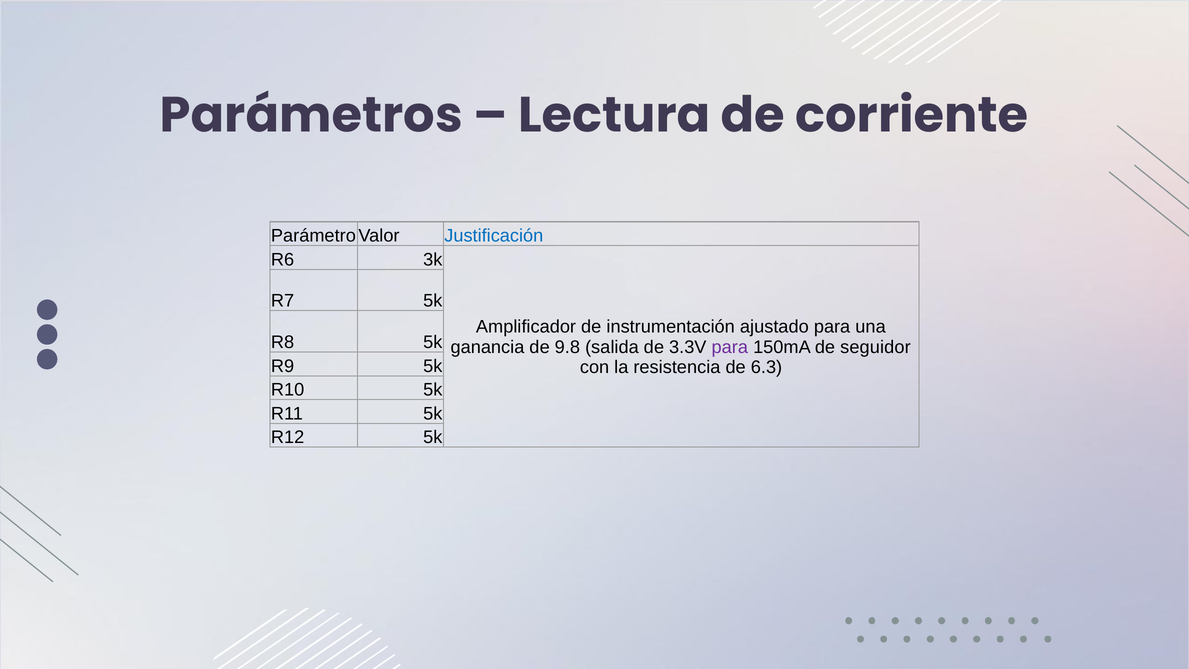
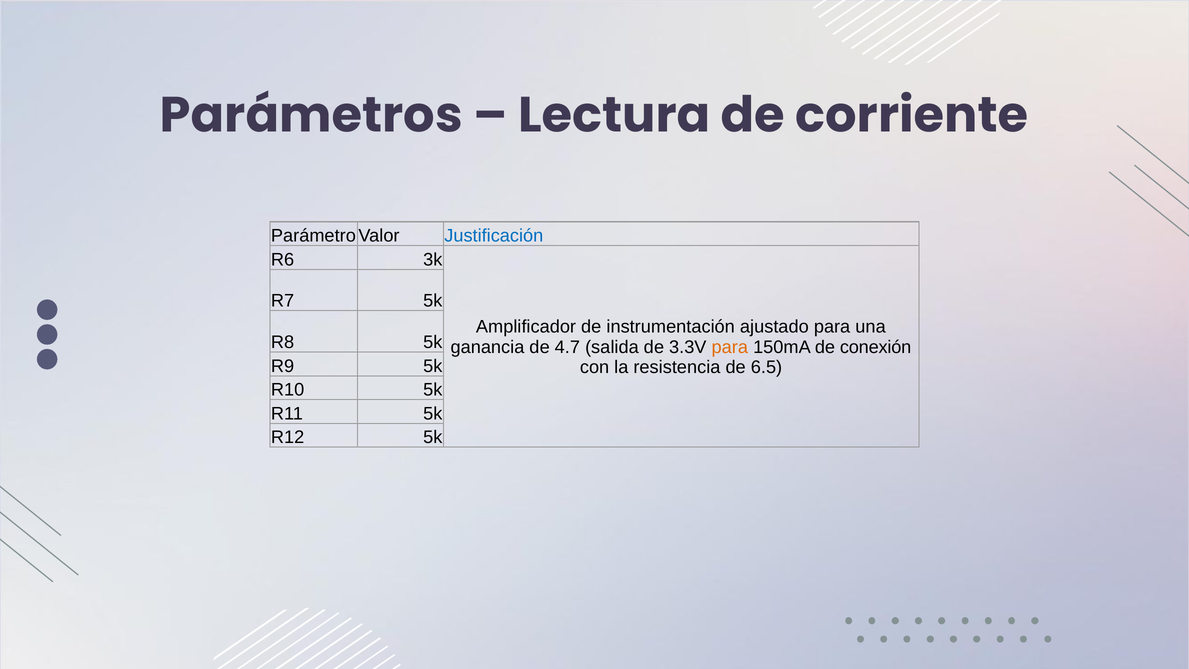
9.8: 9.8 -> 4.7
para at (730, 347) colour: purple -> orange
seguidor: seguidor -> conexión
6.3: 6.3 -> 6.5
